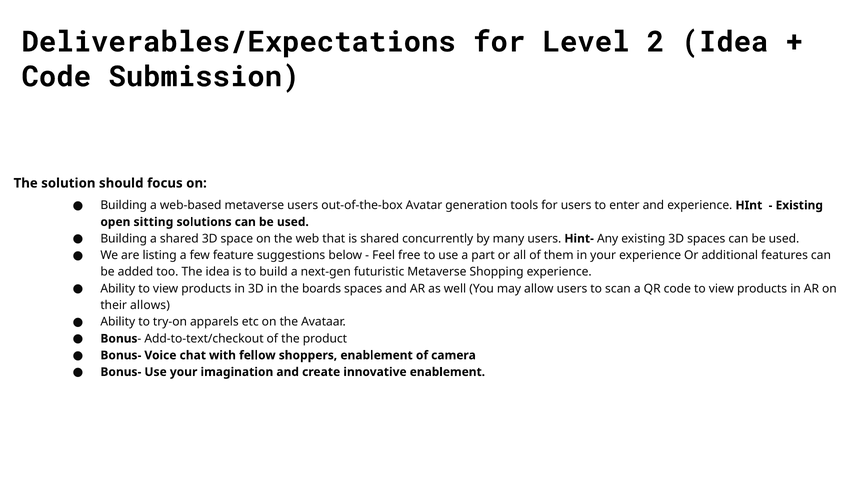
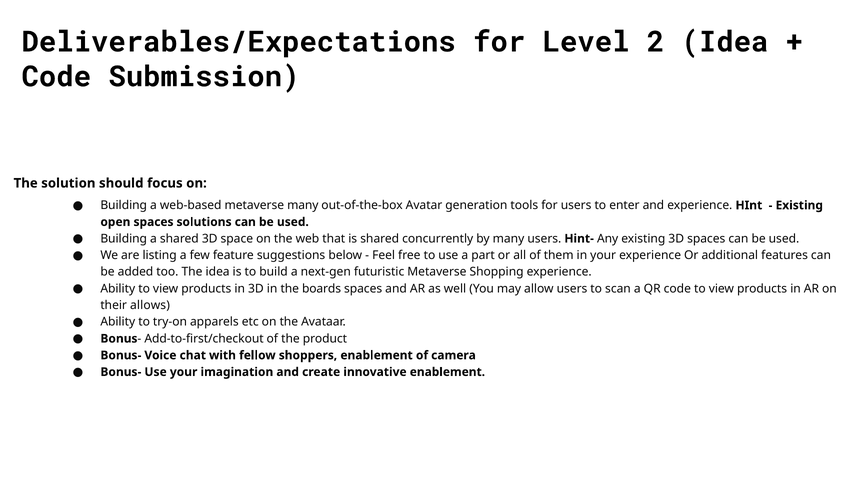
metaverse users: users -> many
open sitting: sitting -> spaces
Add-to-text/checkout: Add-to-text/checkout -> Add-to-first/checkout
